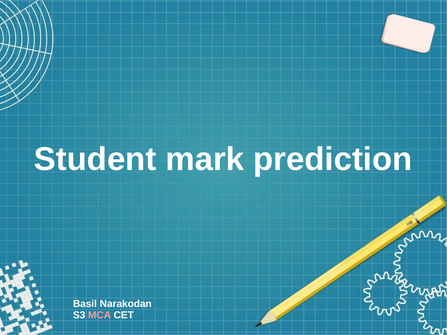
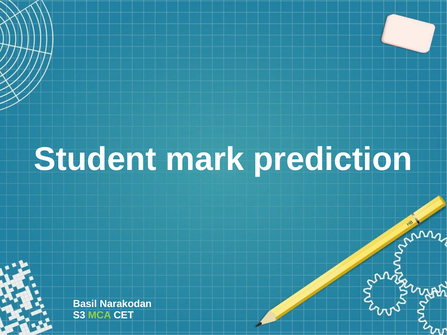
MCA colour: pink -> light green
